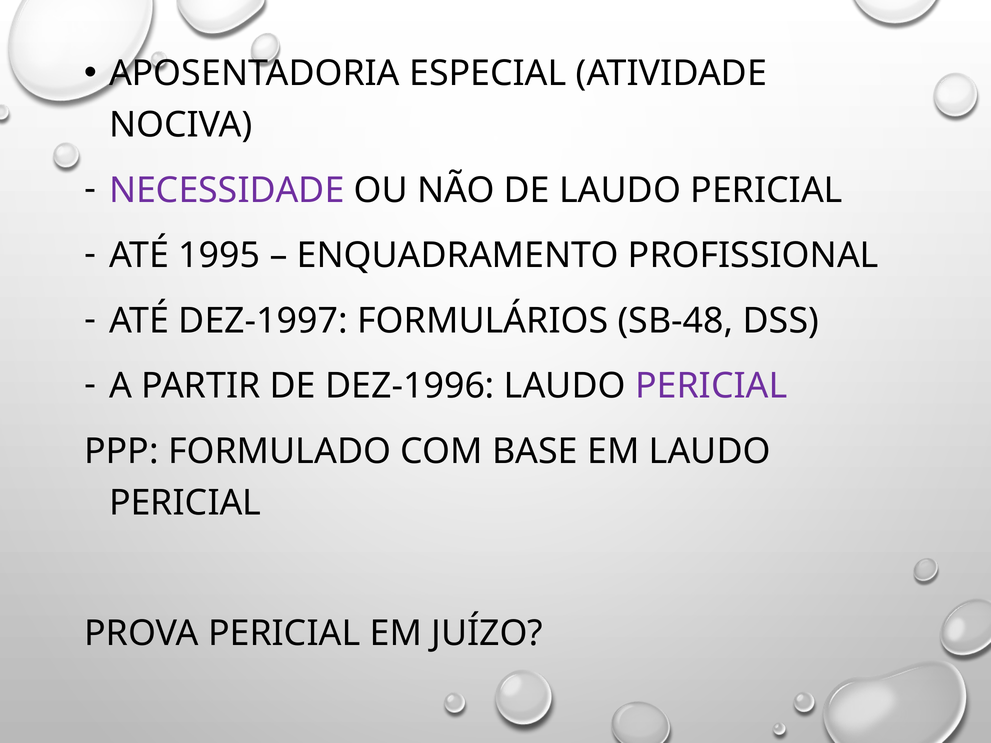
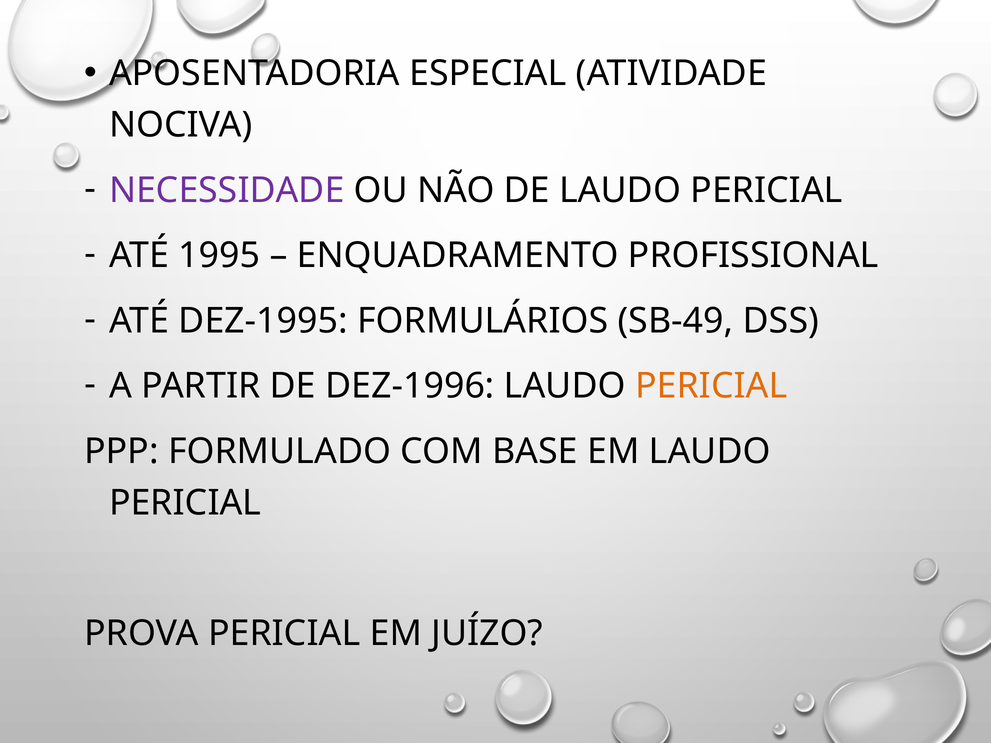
DEZ-1997: DEZ-1997 -> DEZ-1995
SB-48: SB-48 -> SB-49
PERICIAL at (711, 386) colour: purple -> orange
